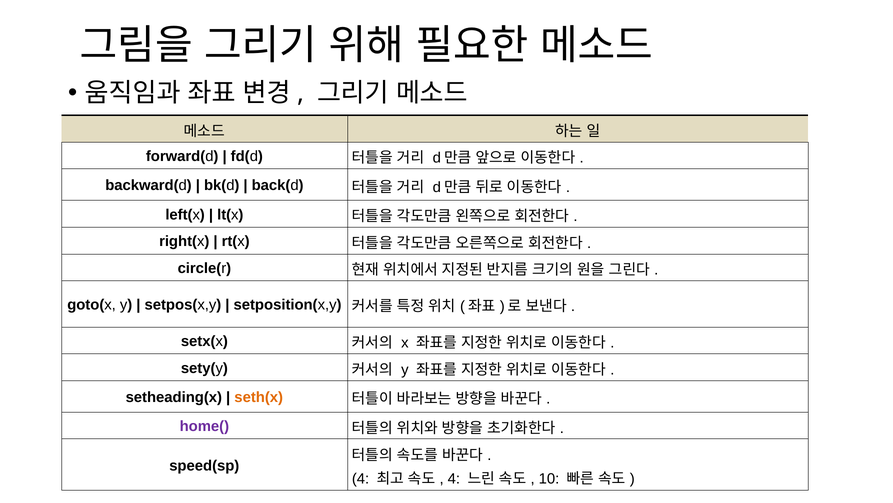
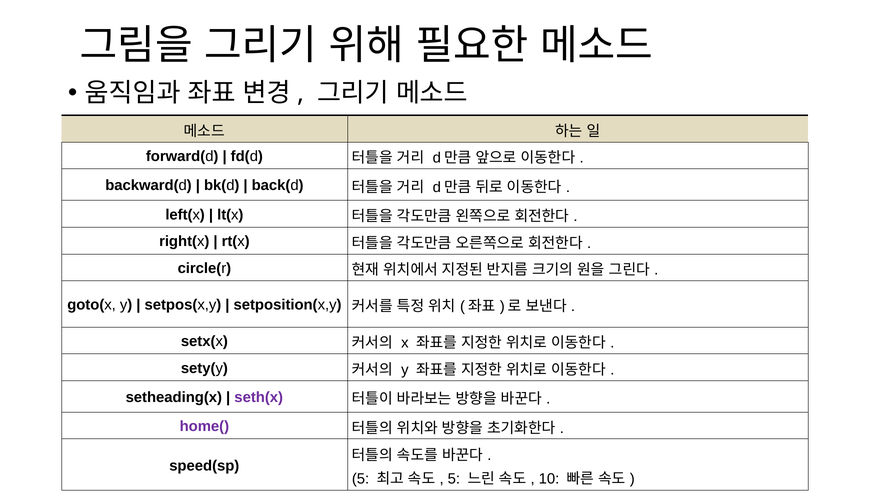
seth(x colour: orange -> purple
4 at (361, 478): 4 -> 5
4 at (454, 478): 4 -> 5
